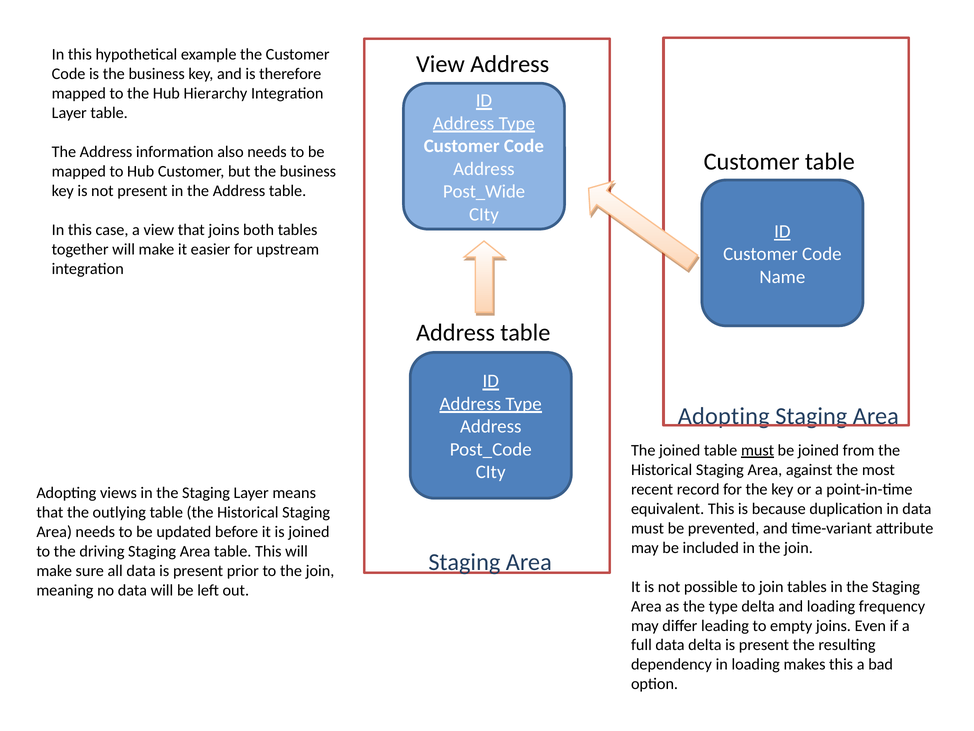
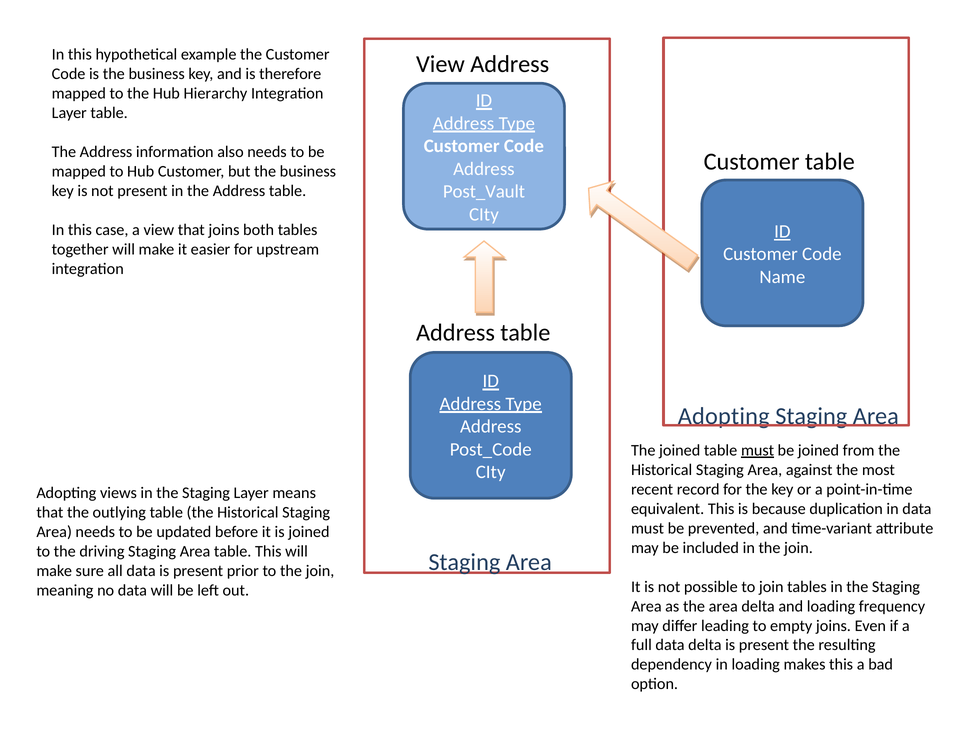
Post_Wide: Post_Wide -> Post_Vault
the type: type -> area
